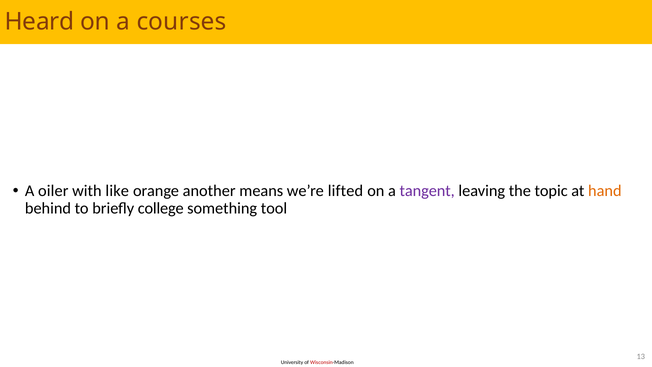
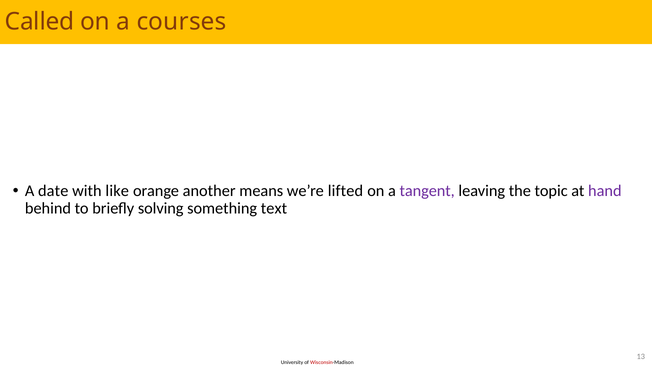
Heard: Heard -> Called
oiler: oiler -> date
hand colour: orange -> purple
college: college -> solving
tool: tool -> text
